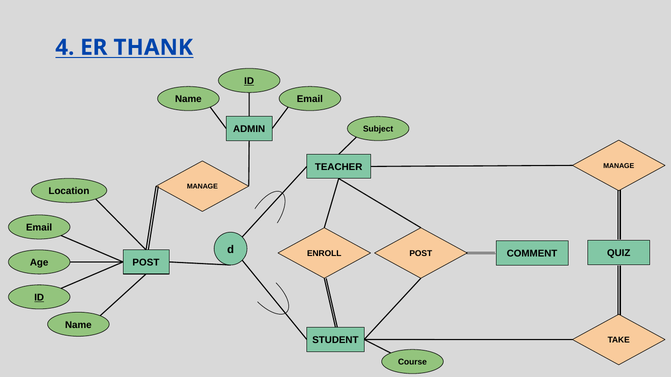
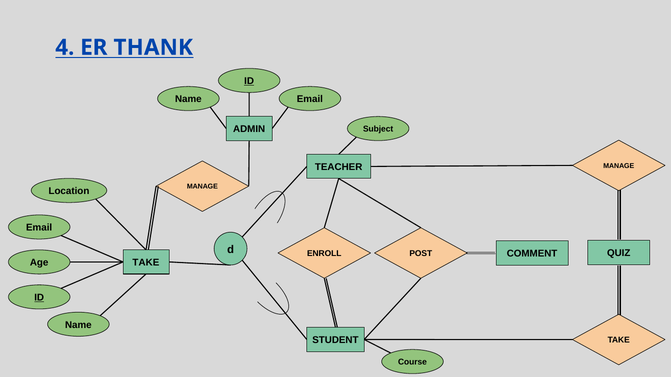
POST at (146, 263): POST -> TAKE
